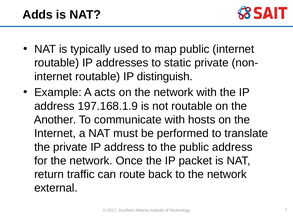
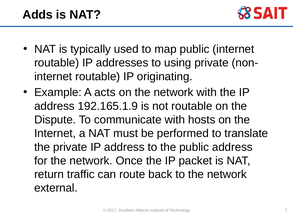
static: static -> using
distinguish: distinguish -> originating
197.168.1.9: 197.168.1.9 -> 192.165.1.9
Another: Another -> Dispute
